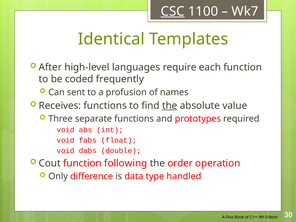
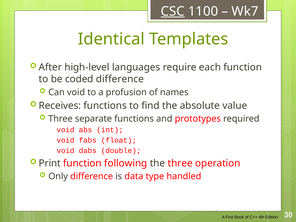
coded frequently: frequently -> difference
Can sent: sent -> void
the at (170, 106) underline: present -> none
Cout: Cout -> Print
the order: order -> three
